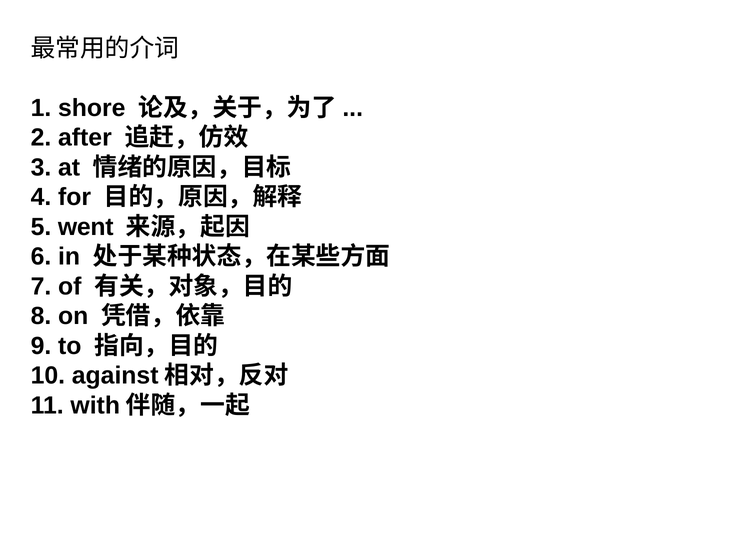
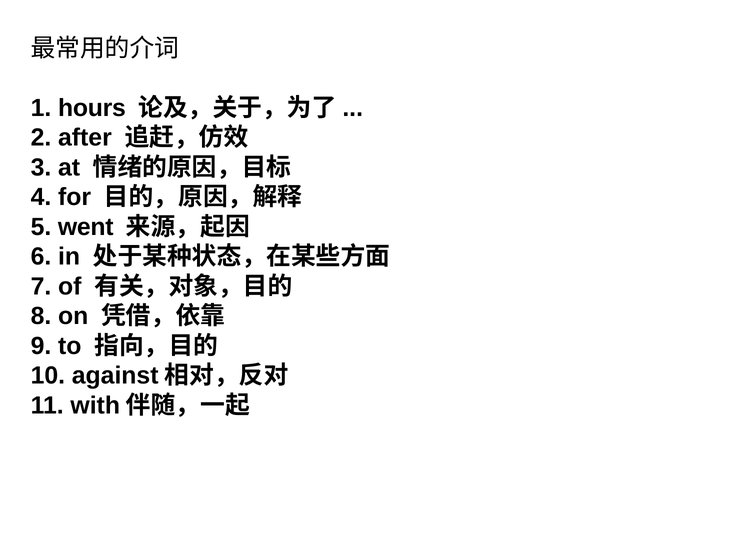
shore: shore -> hours
